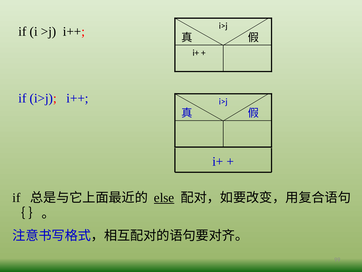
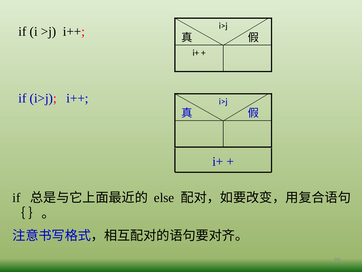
else underline: present -> none
